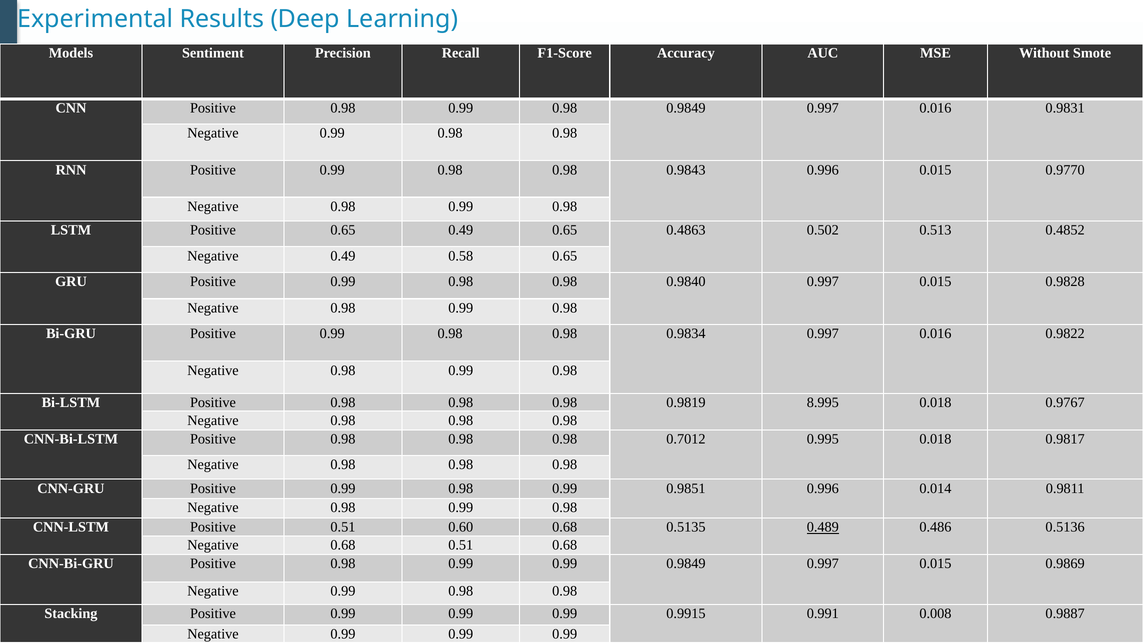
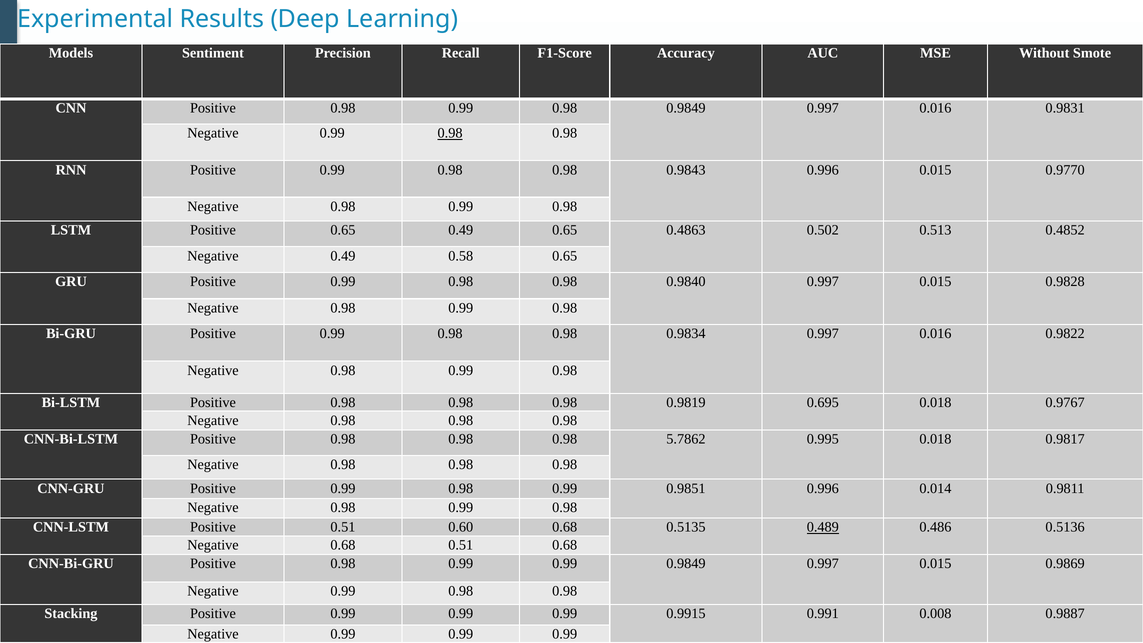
0.98 at (450, 133) underline: none -> present
8.995: 8.995 -> 0.695
0.7012: 0.7012 -> 5.7862
